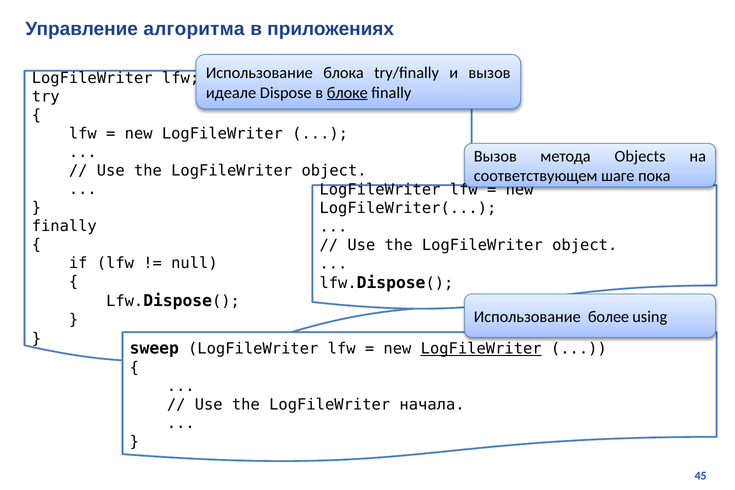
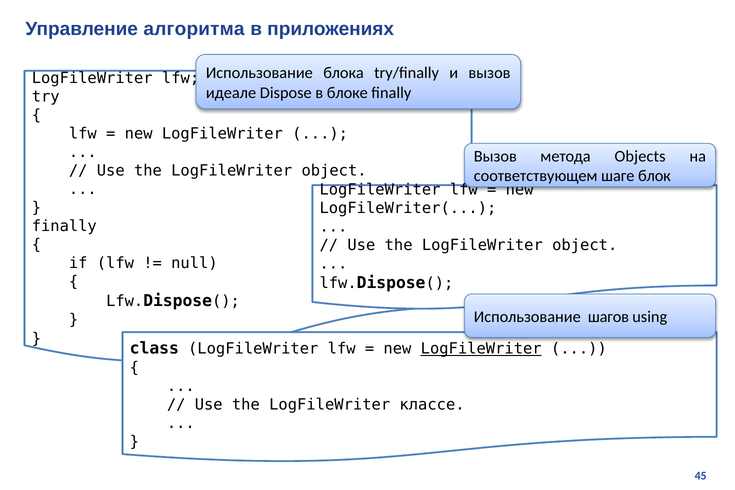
блоке underline: present -> none
пока: пока -> блок
более: более -> шагов
sweep: sweep -> class
начала: начала -> классе
